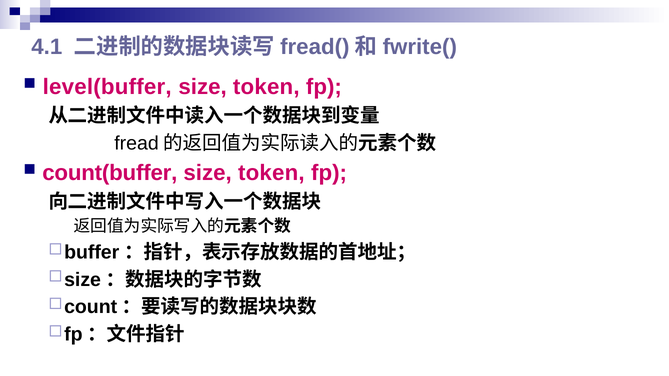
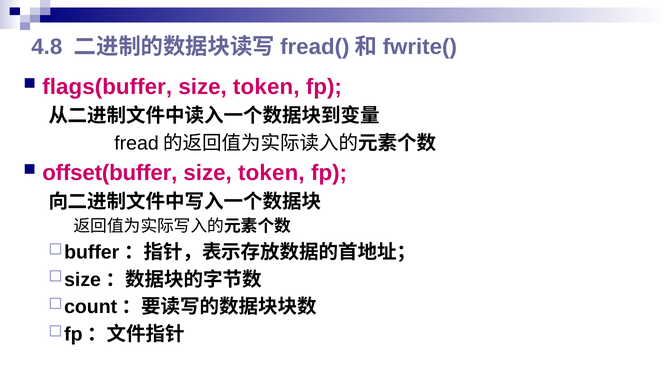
4.1: 4.1 -> 4.8
level(buffer: level(buffer -> flags(buffer
count(buffer: count(buffer -> offset(buffer
